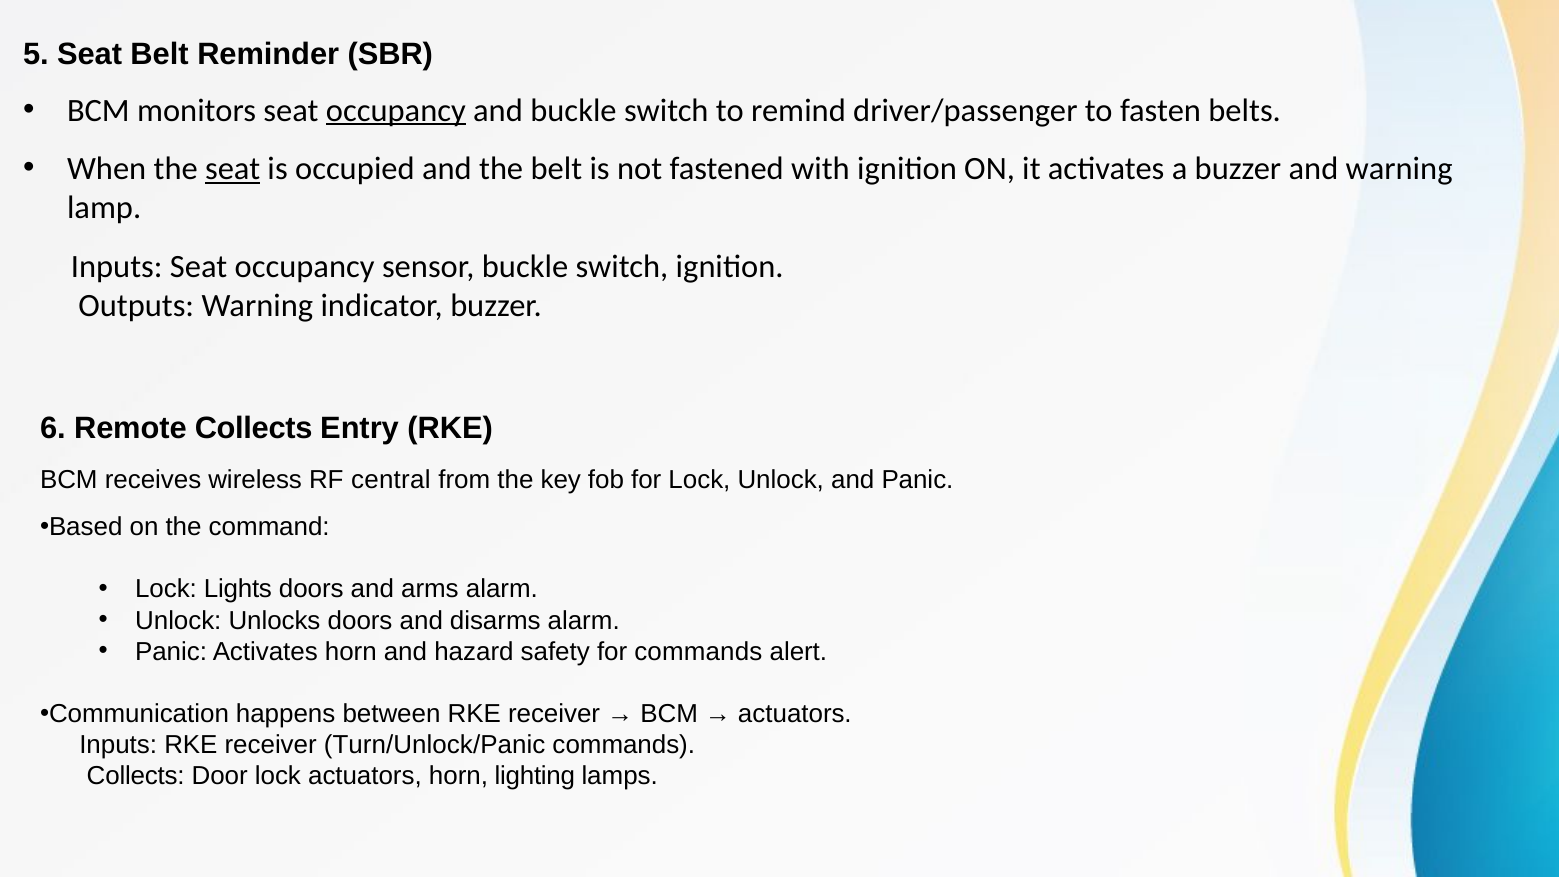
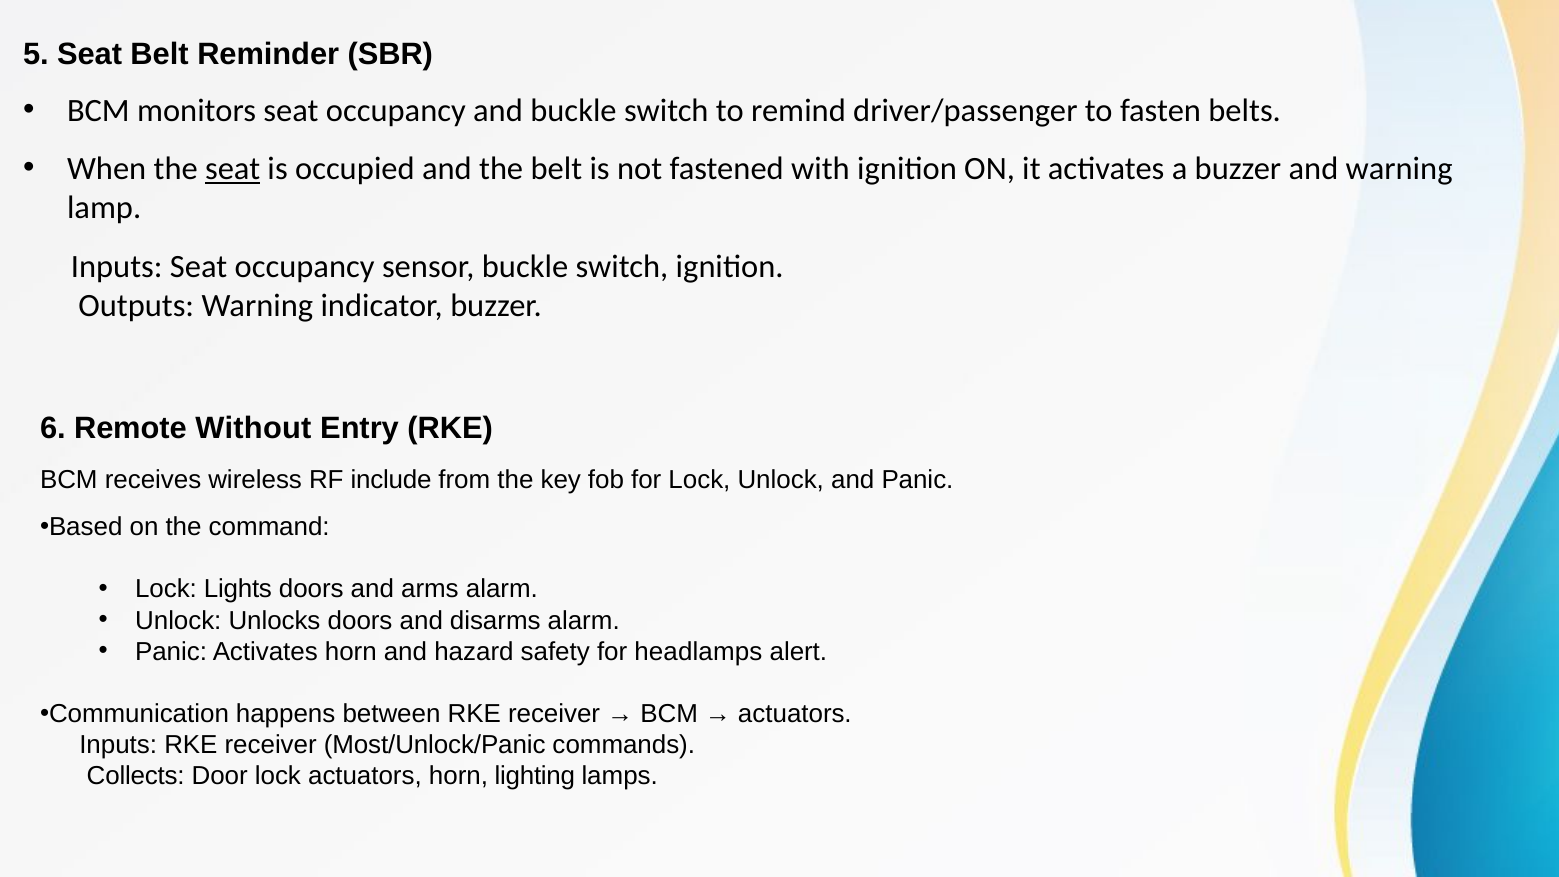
occupancy at (396, 110) underline: present -> none
Remote Collects: Collects -> Without
central: central -> include
for commands: commands -> headlamps
Turn/Unlock/Panic: Turn/Unlock/Panic -> Most/Unlock/Panic
